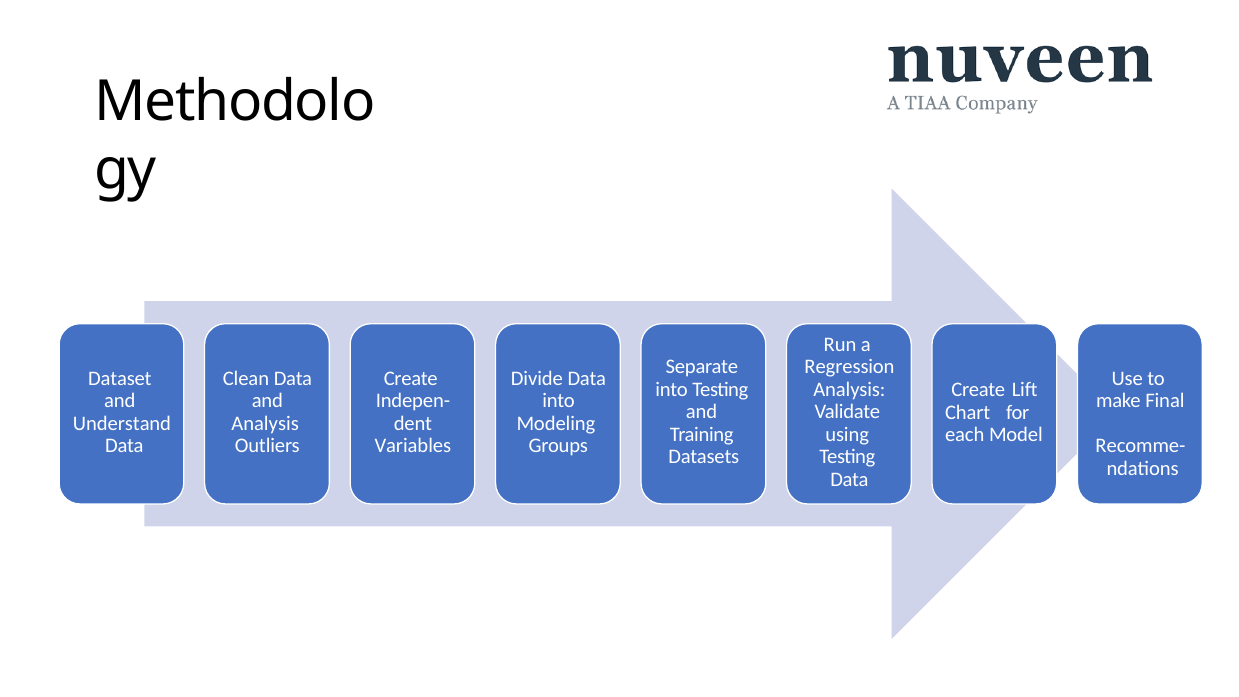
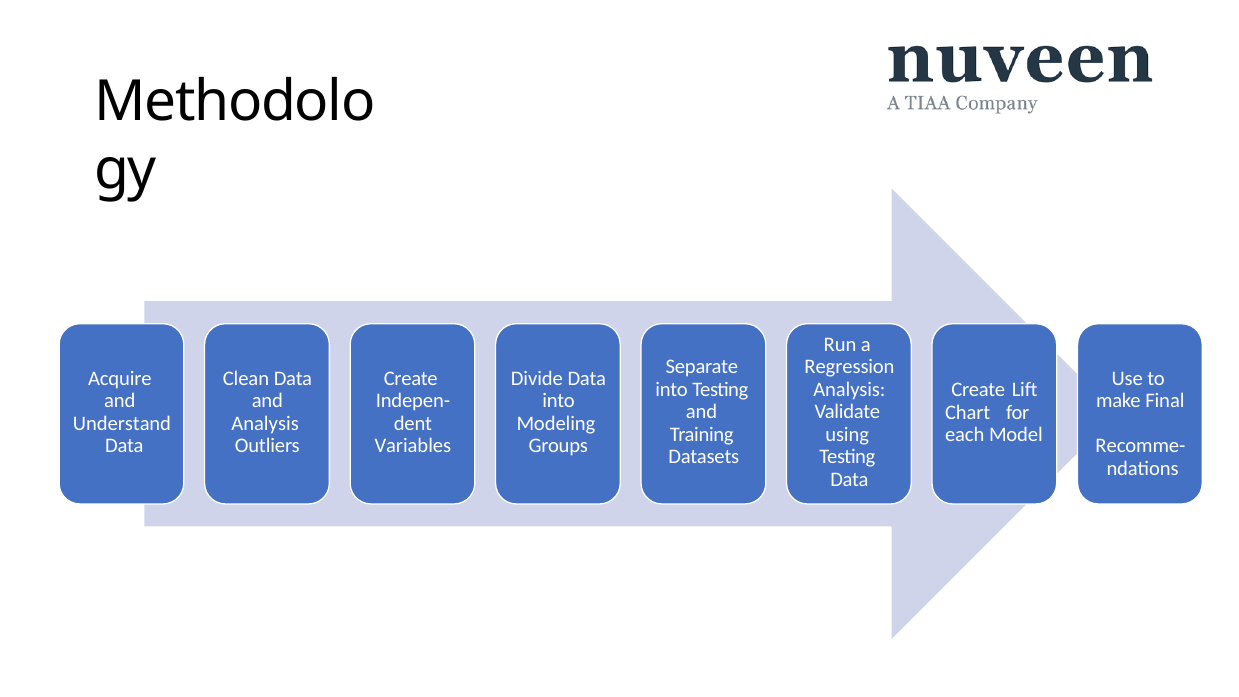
Dataset: Dataset -> Acquire
